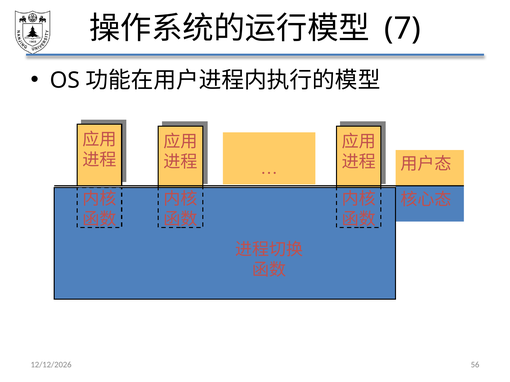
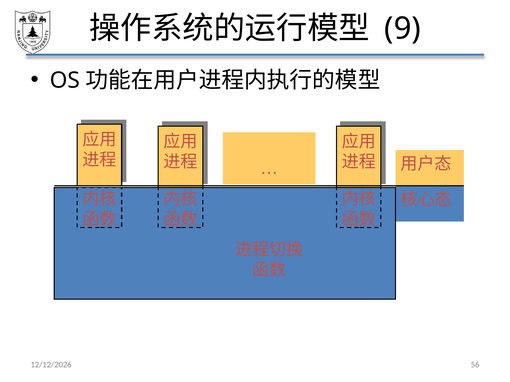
7: 7 -> 9
